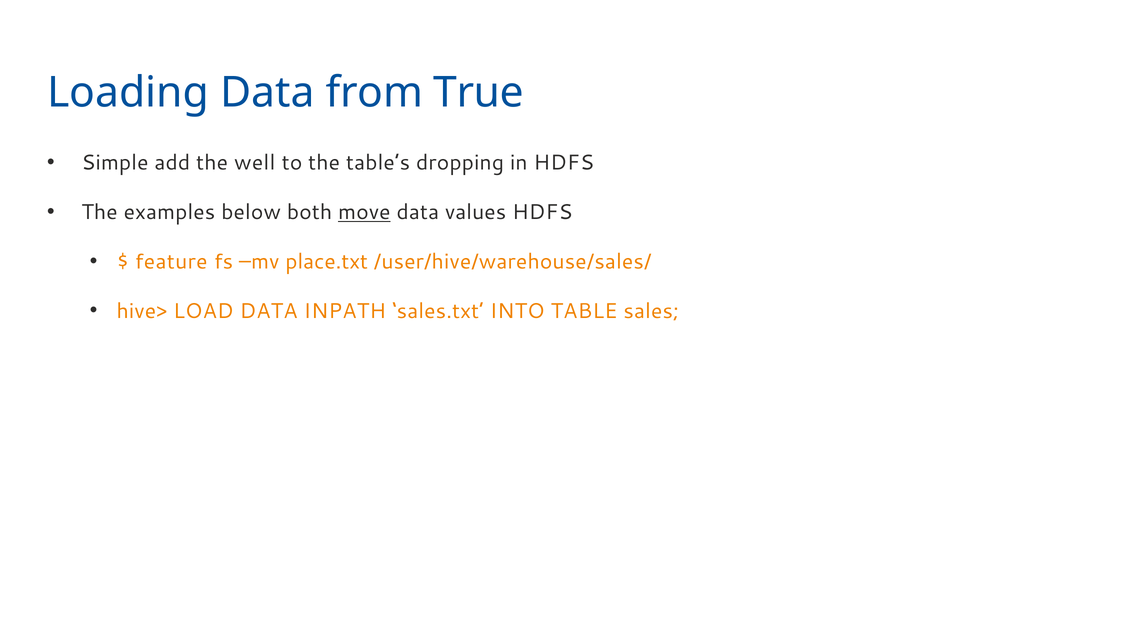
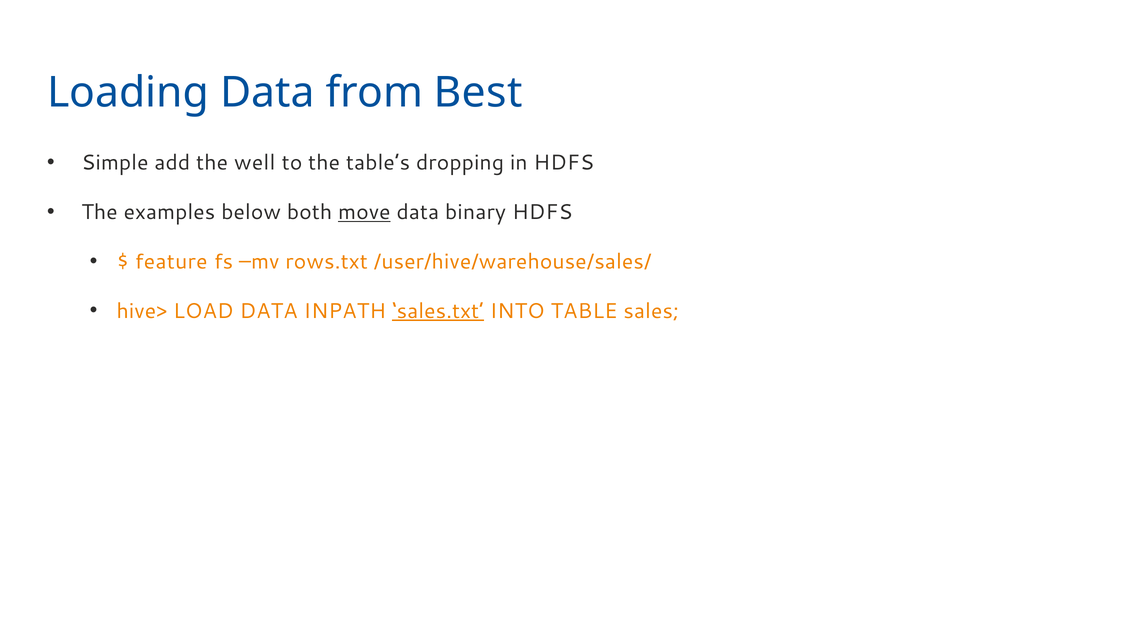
True: True -> Best
values: values -> binary
place.txt: place.txt -> rows.txt
sales.txt underline: none -> present
